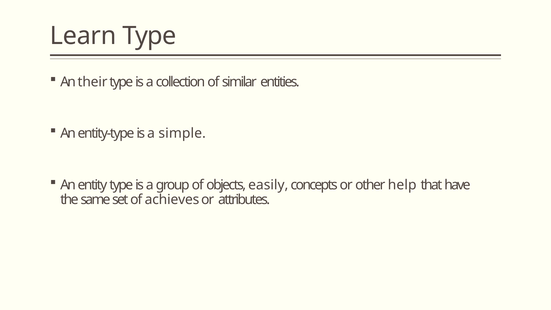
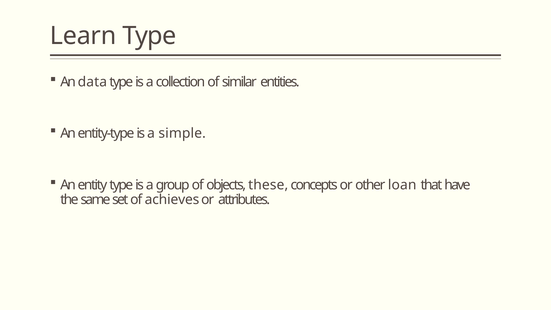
their: their -> data
easily: easily -> these
help: help -> loan
